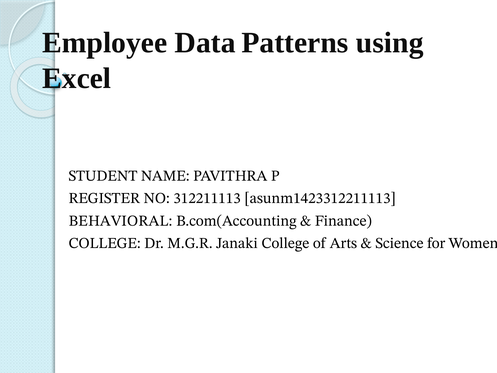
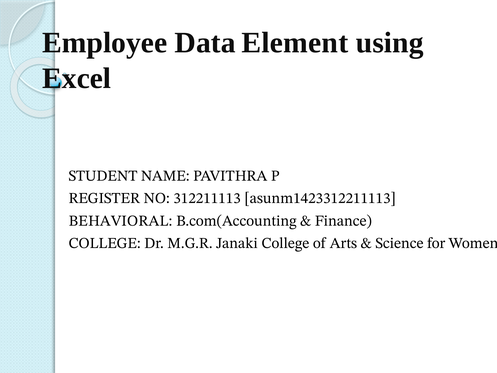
Patterns: Patterns -> Element
